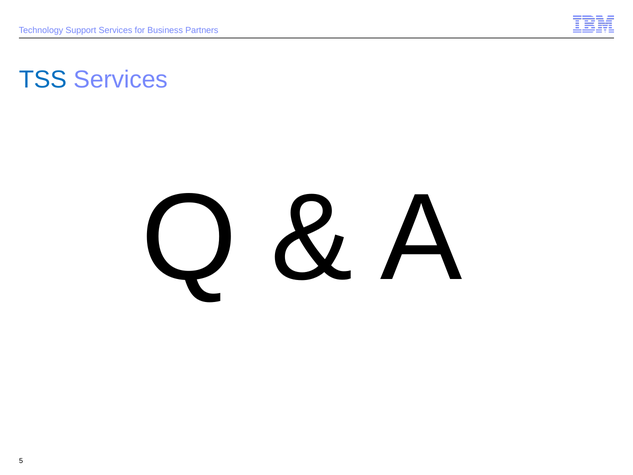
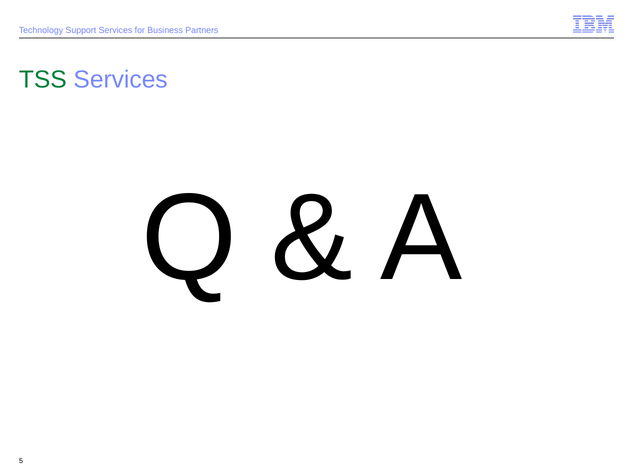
TSS colour: blue -> green
